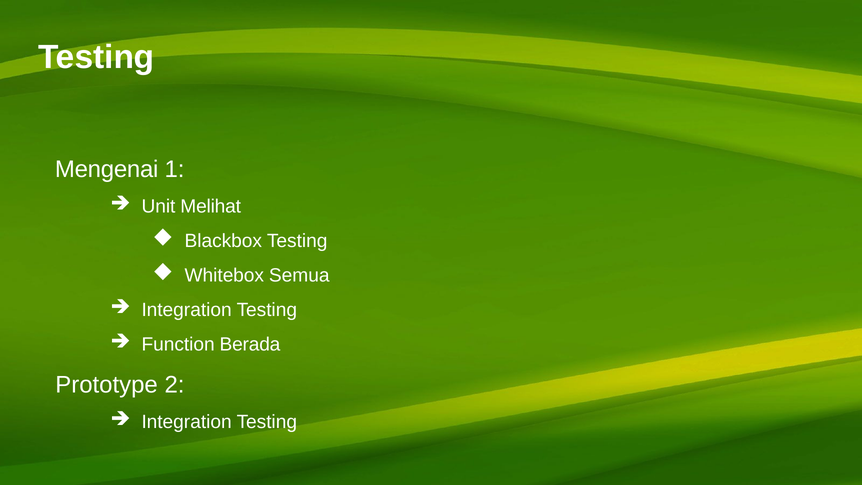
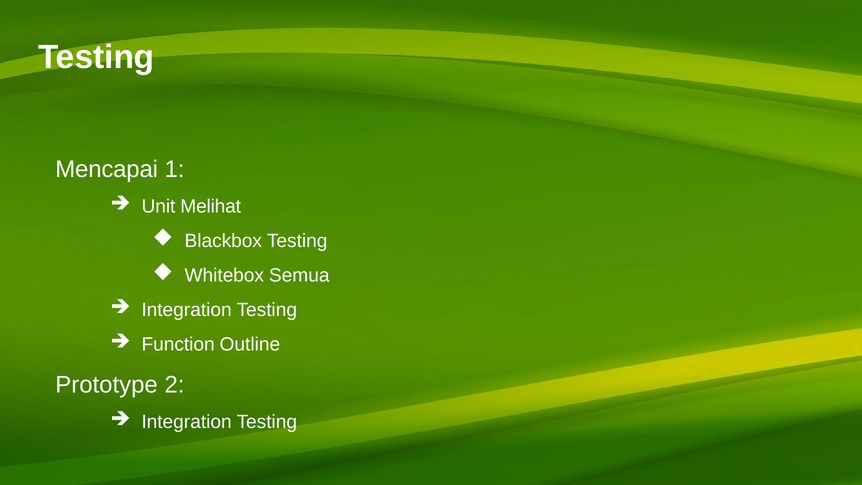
Mengenai: Mengenai -> Mencapai
Berada: Berada -> Outline
